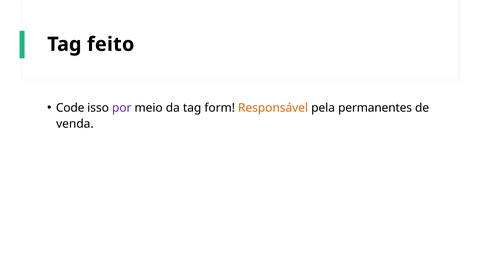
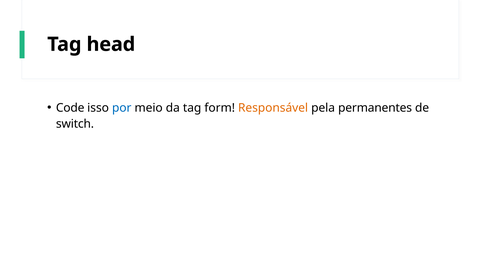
feito: feito -> head
por colour: purple -> blue
venda: venda -> switch
